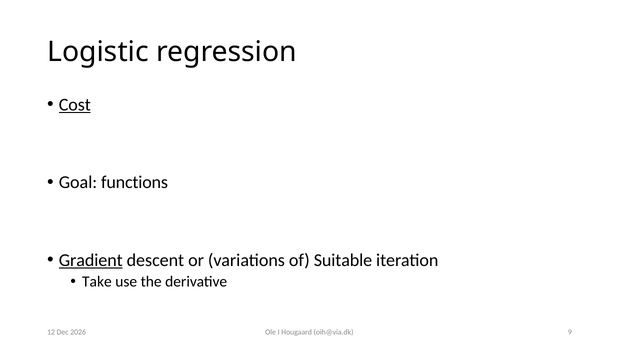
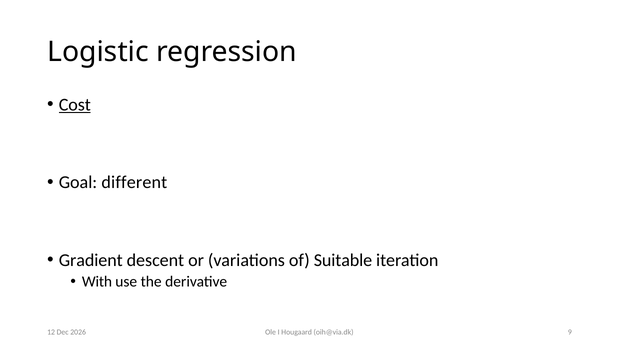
functions: functions -> different
Gradient underline: present -> none
Take: Take -> With
